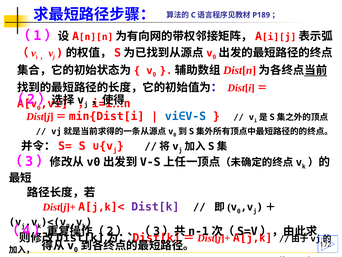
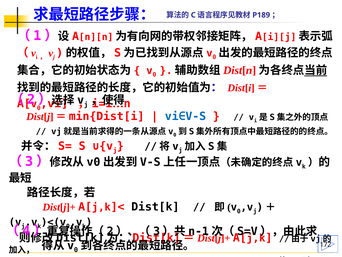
Dist[k colour: purple -> black
